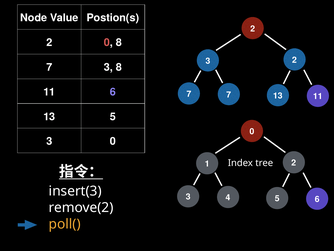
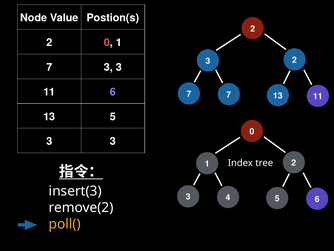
2 0 8: 8 -> 1
7 3 8: 8 -> 3
0 at (113, 141): 0 -> 3
